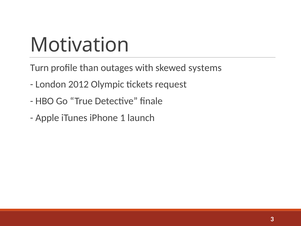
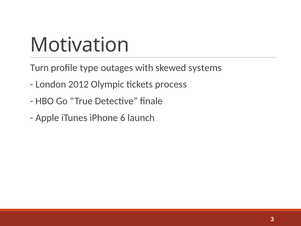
than: than -> type
request: request -> process
1: 1 -> 6
